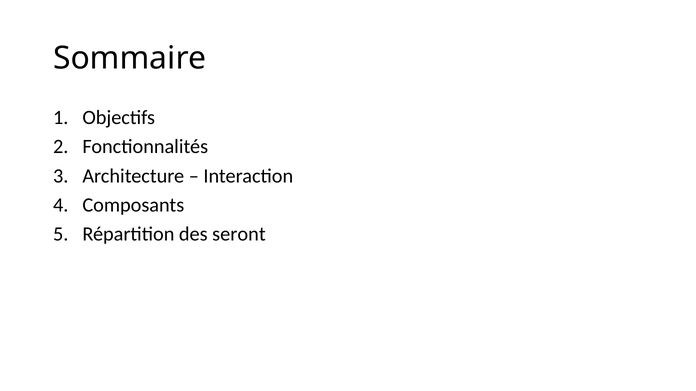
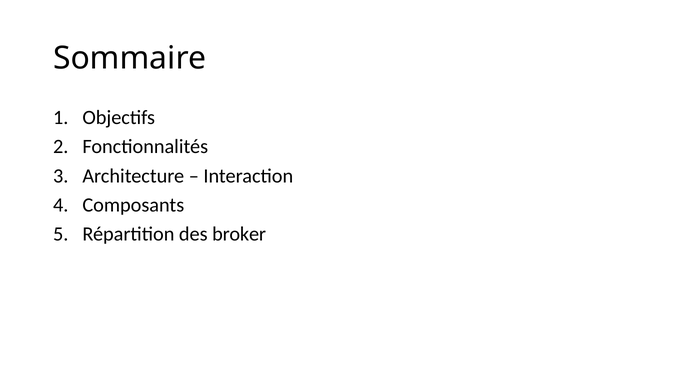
seront: seront -> broker
